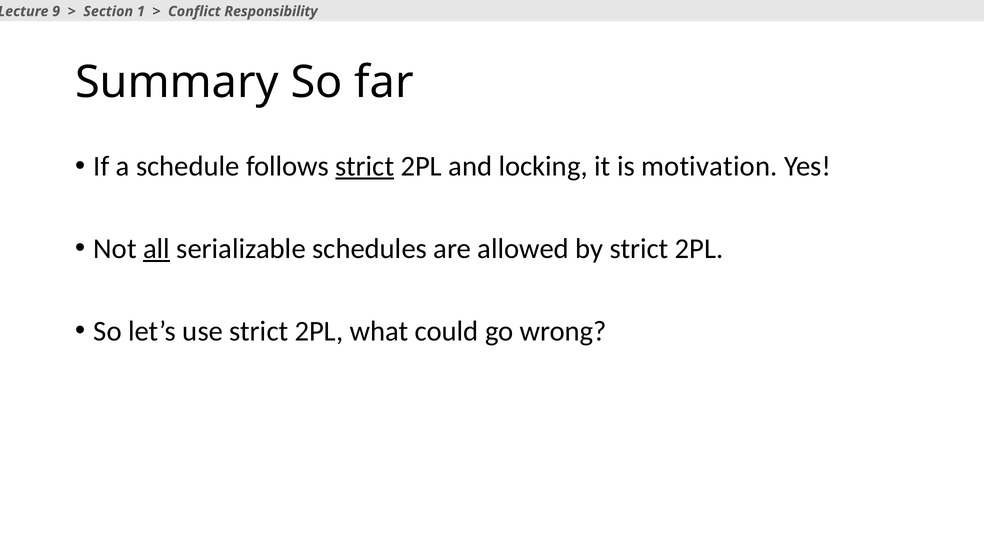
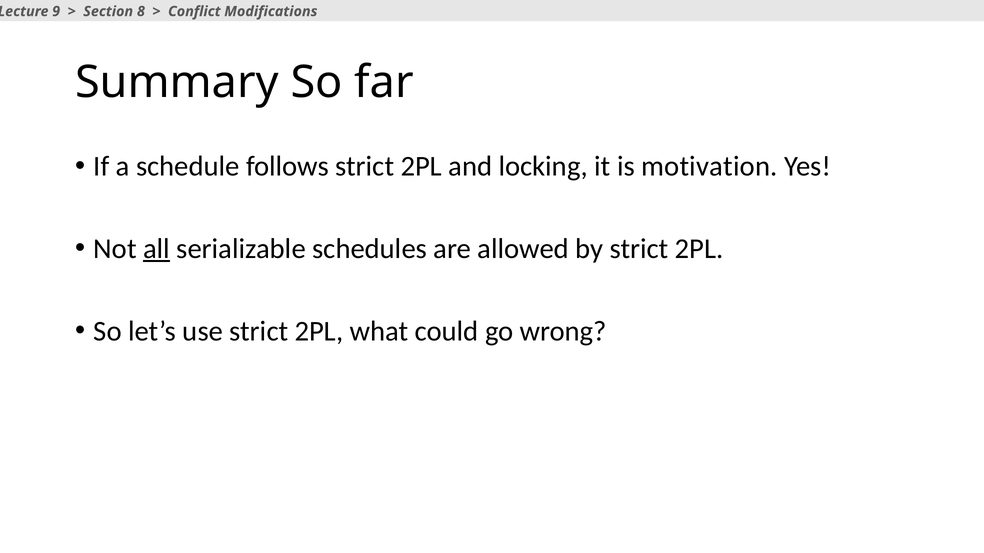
1: 1 -> 8
Responsibility: Responsibility -> Modifications
strict at (365, 166) underline: present -> none
